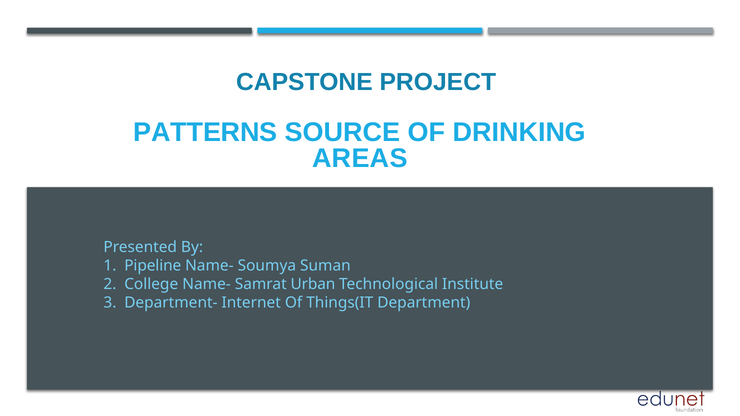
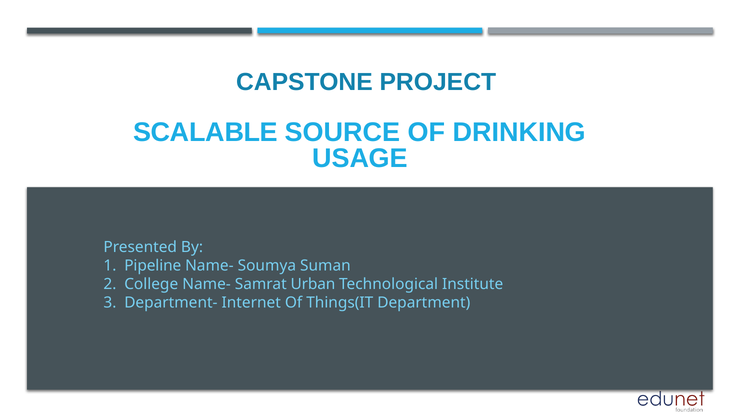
PATTERNS: PATTERNS -> SCALABLE
AREAS: AREAS -> USAGE
